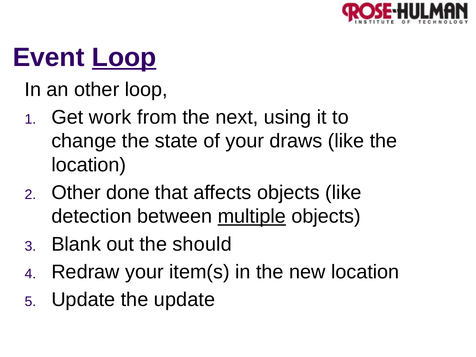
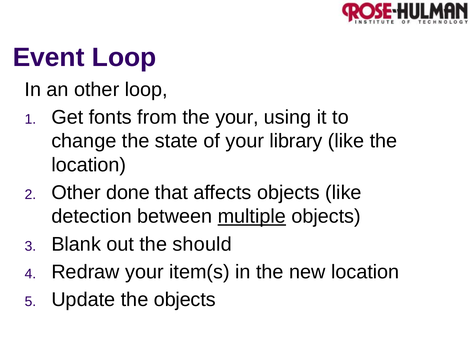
Loop at (124, 57) underline: present -> none
work: work -> fonts
the next: next -> your
draws: draws -> library
the update: update -> objects
